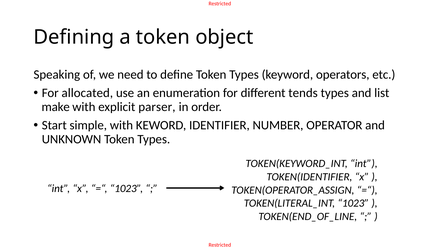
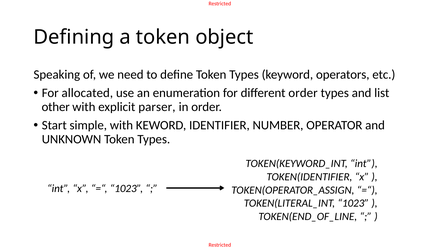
different tends: tends -> order
make: make -> other
